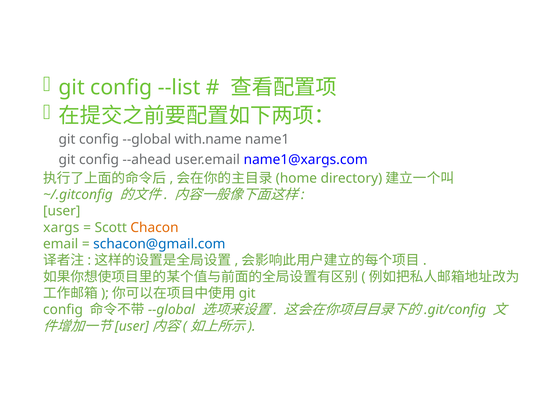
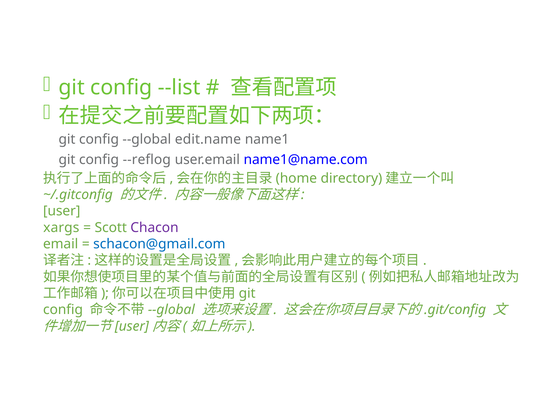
with.name: with.name -> edit.name
--ahead: --ahead -> --reflog
name1@xargs.com: name1@xargs.com -> name1@name.com
Chacon colour: orange -> purple
